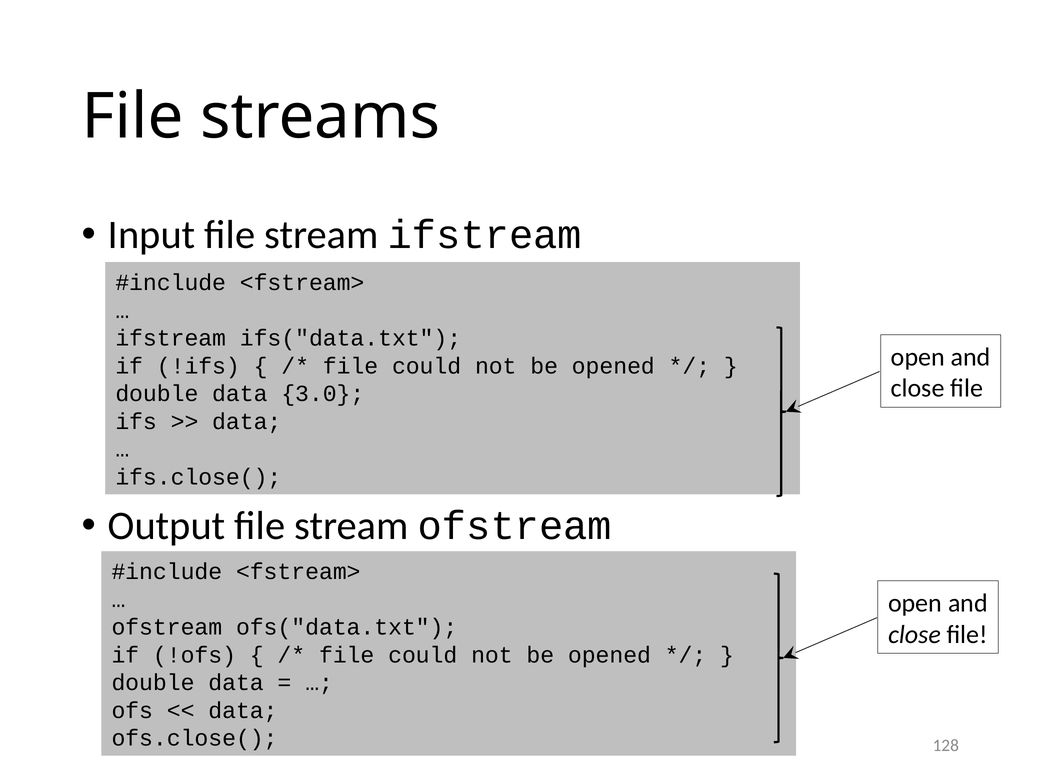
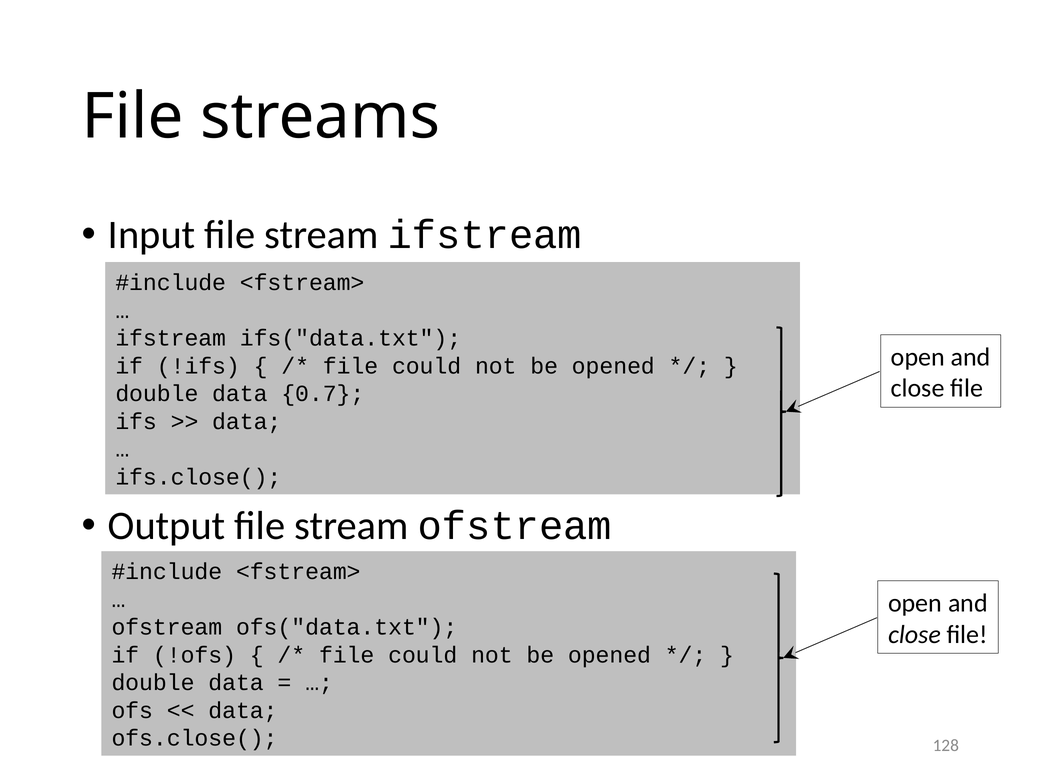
3.0: 3.0 -> 0.7
